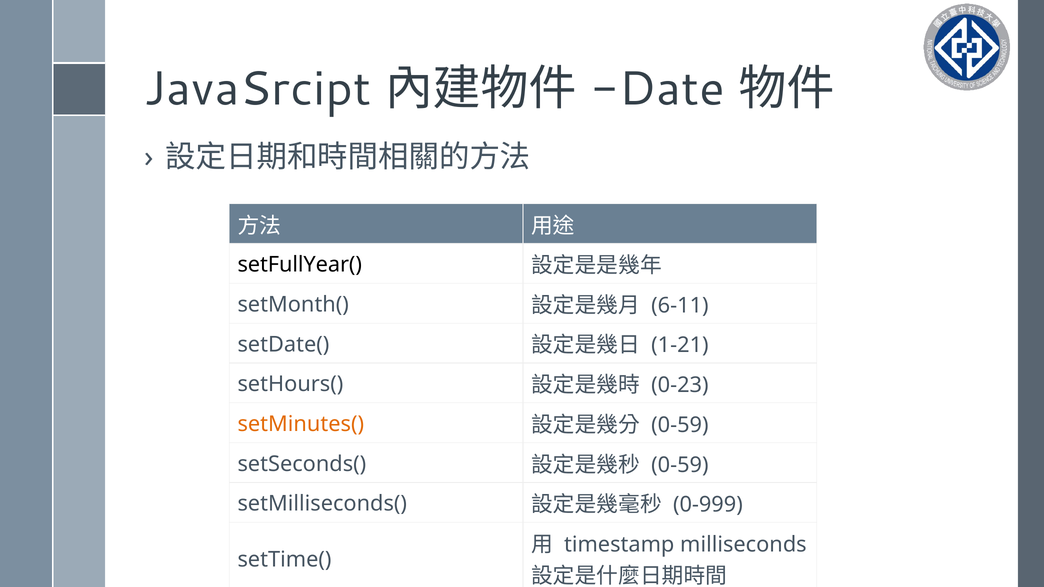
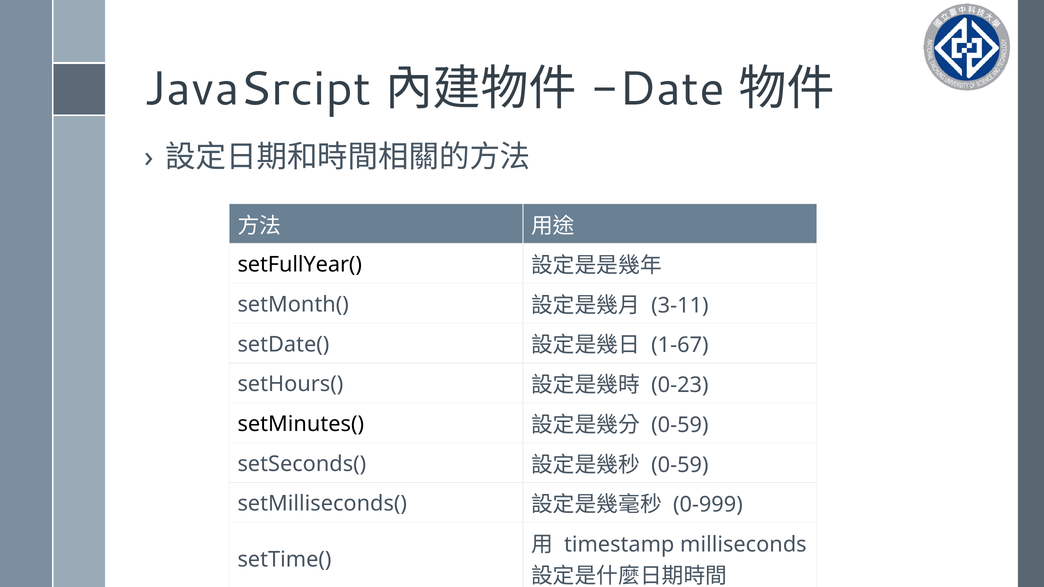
6-11: 6-11 -> 3-11
1-21: 1-21 -> 1-67
setMinutes( colour: orange -> black
